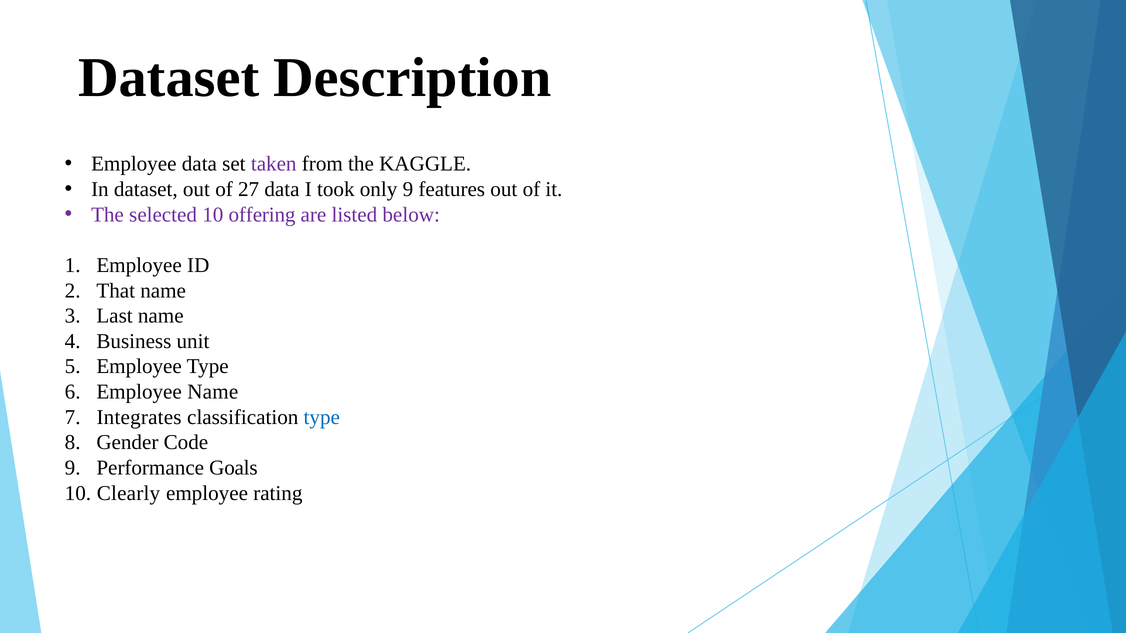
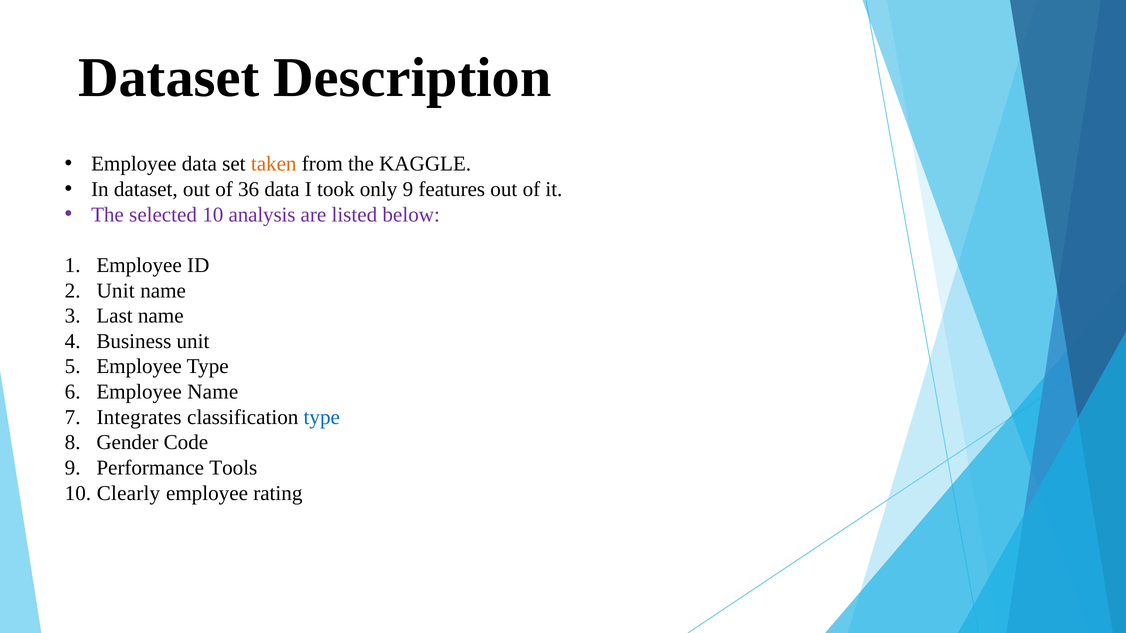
taken colour: purple -> orange
27: 27 -> 36
offering: offering -> analysis
That at (116, 291): That -> Unit
Goals: Goals -> Tools
